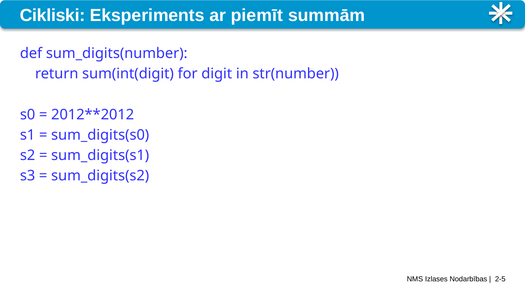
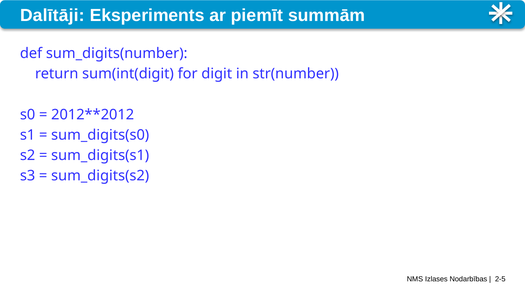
Cikliski: Cikliski -> Dalītāji
